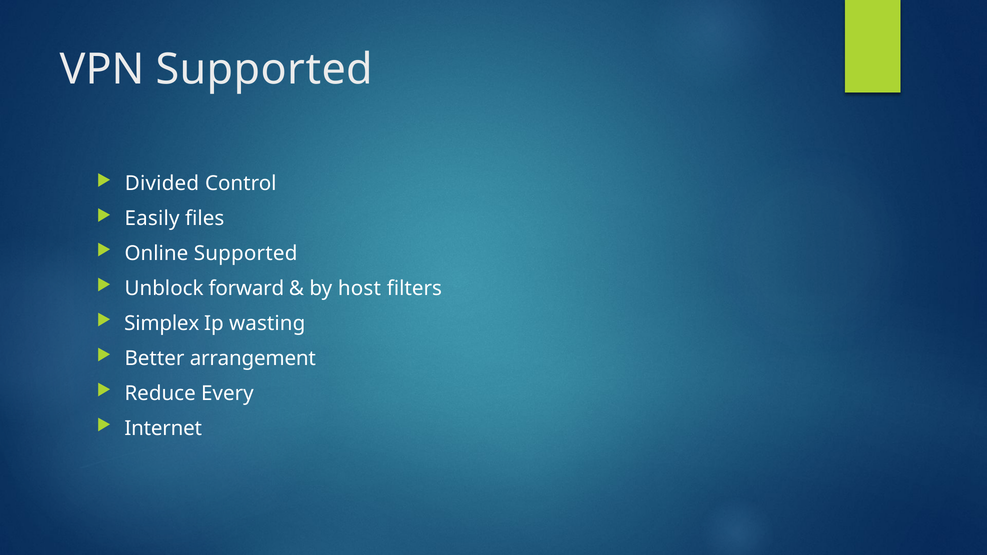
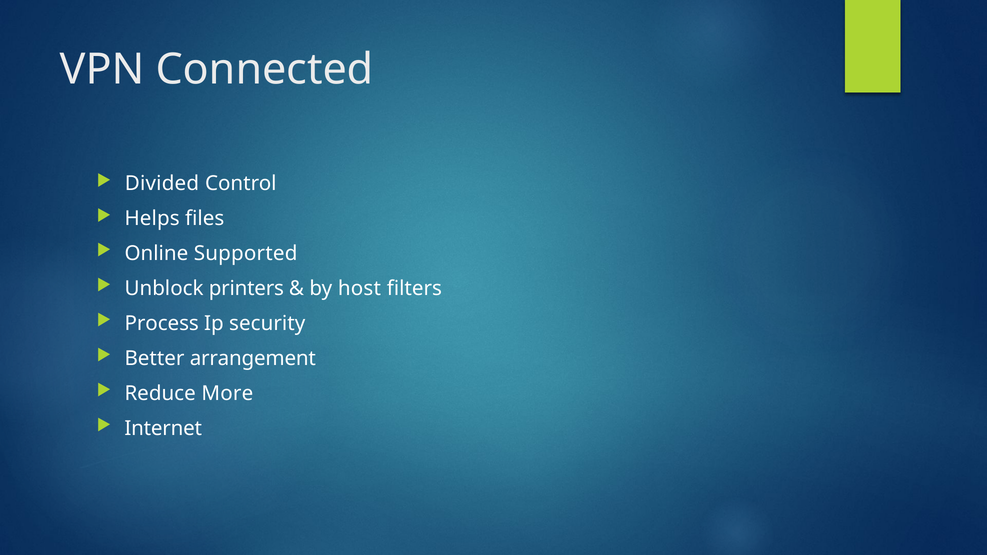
VPN Supported: Supported -> Connected
Easily: Easily -> Helps
forward: forward -> printers
Simplex: Simplex -> Process
wasting: wasting -> security
Every: Every -> More
